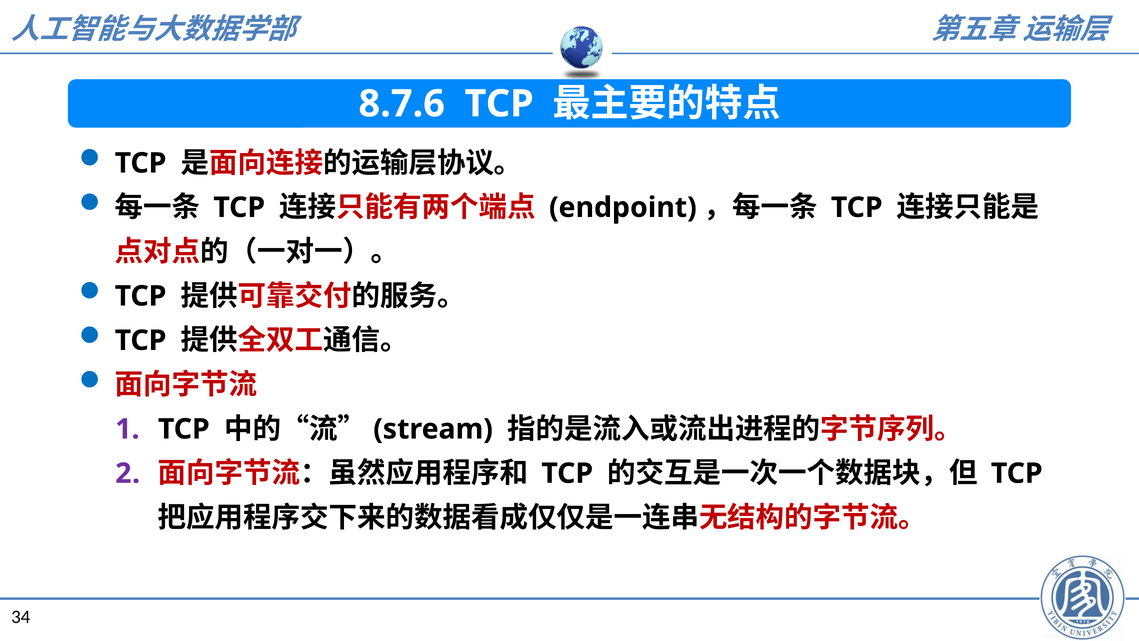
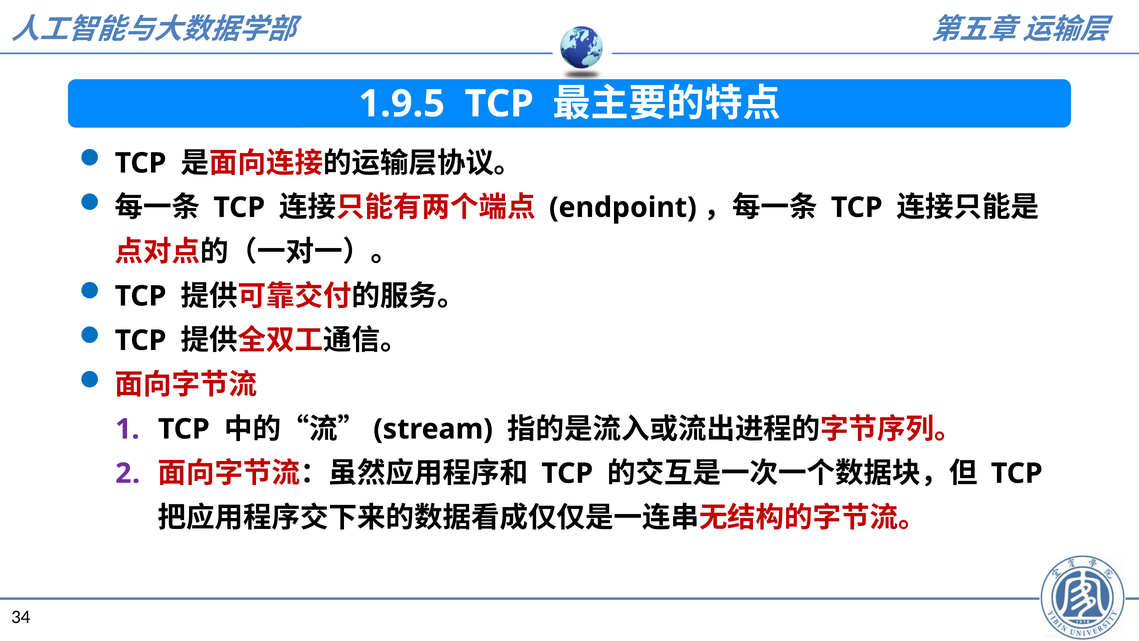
8.7.6: 8.7.6 -> 1.9.5
